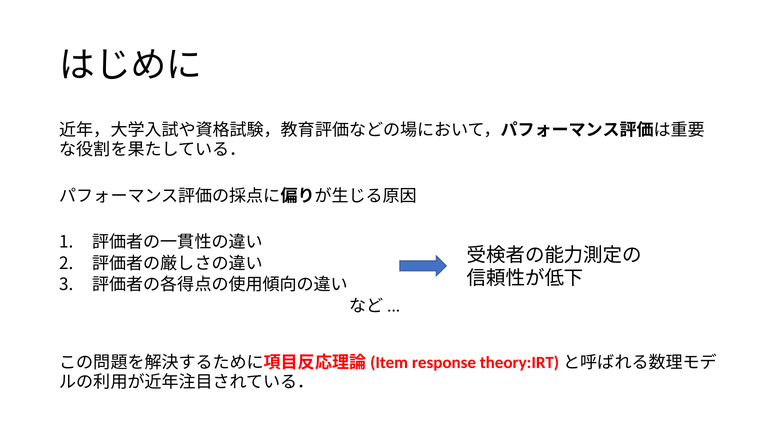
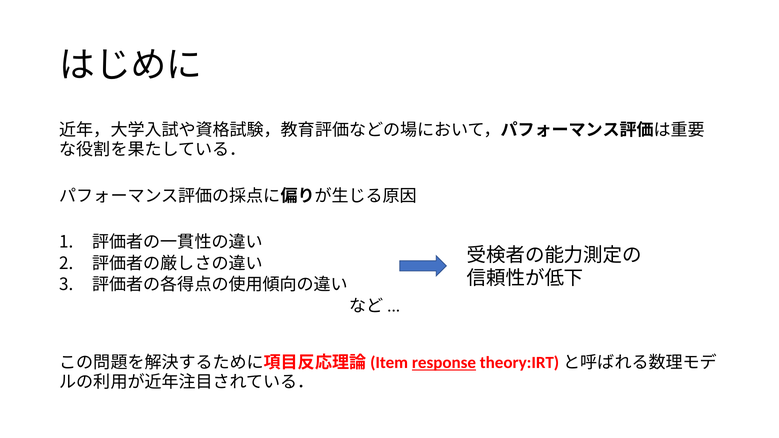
response underline: none -> present
